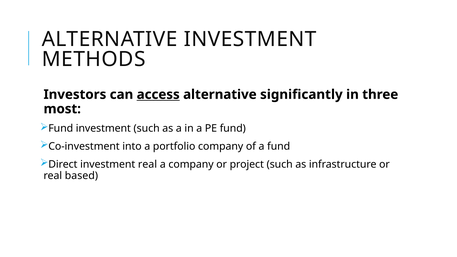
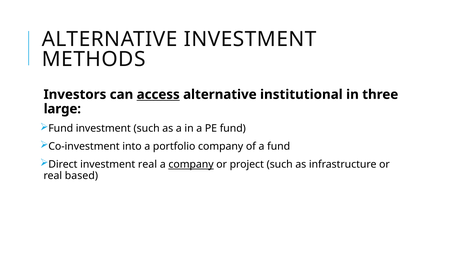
significantly: significantly -> institutional
most: most -> large
company at (191, 164) underline: none -> present
